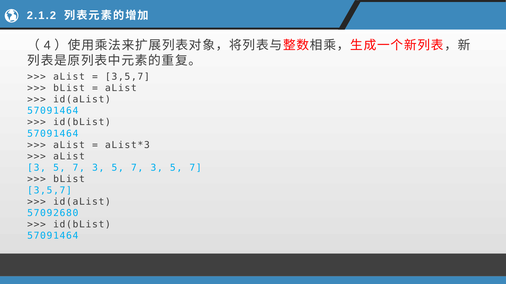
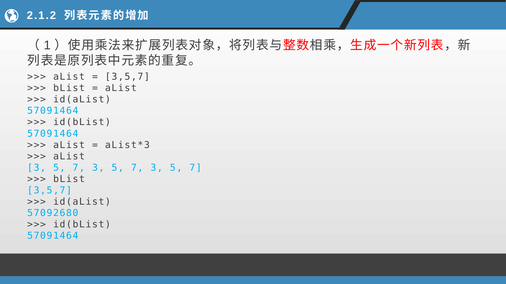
4: 4 -> 1
